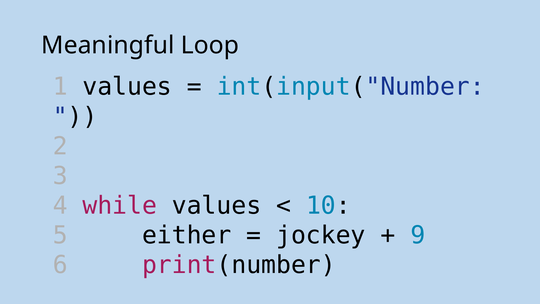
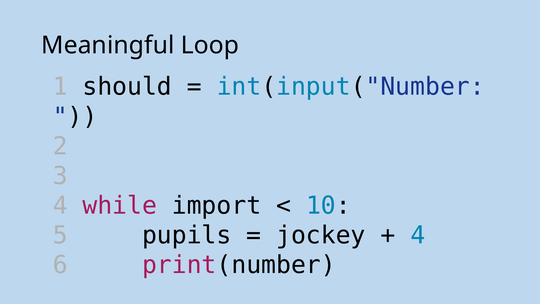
1 values: values -> should
while values: values -> import
either: either -> pupils
9 at (418, 235): 9 -> 4
